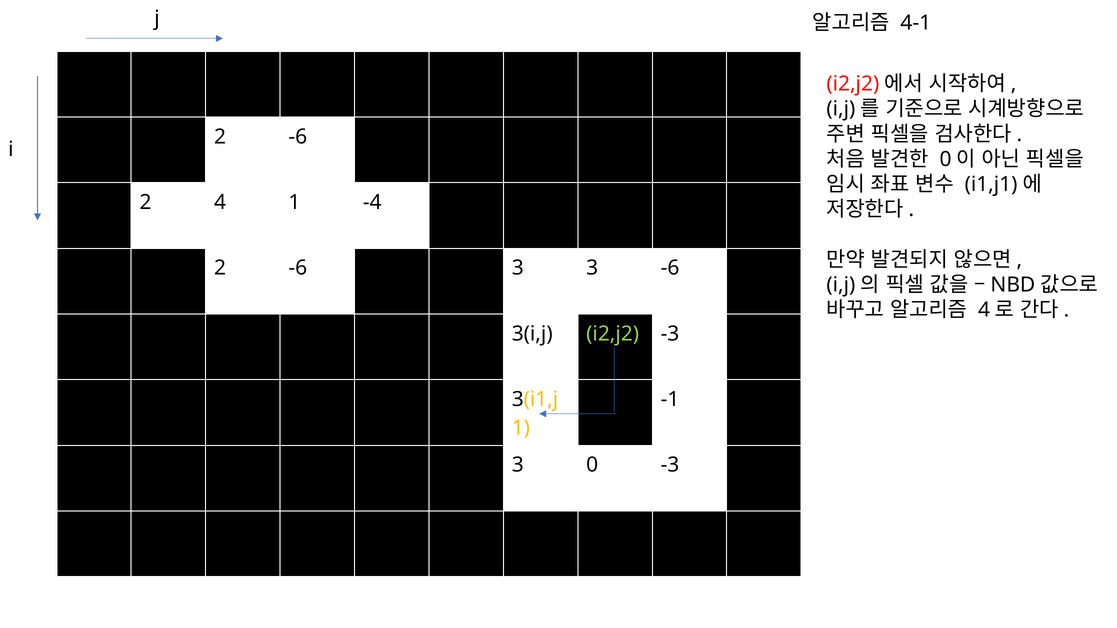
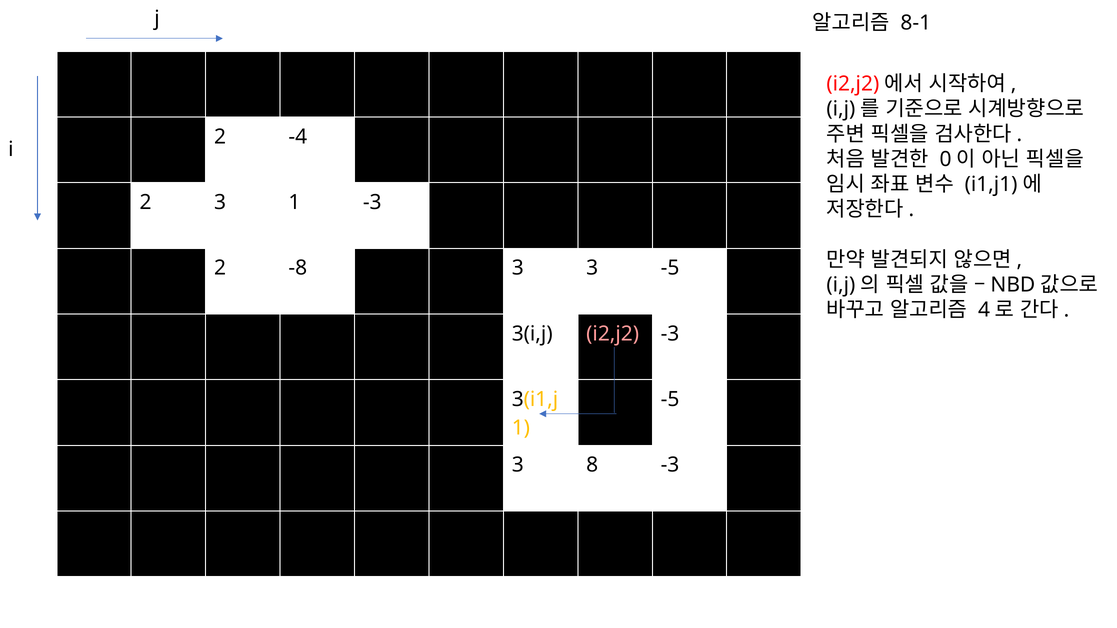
4-1: 4-1 -> 8-1
-6 at (298, 137): -6 -> -4
2 4: 4 -> 3
1 -4: -4 -> -3
-6 at (298, 268): -6 -> -8
3 -6: -6 -> -5
i2,j2 colour: light green -> pink
-1 at (670, 399): -1 -> -5
0: 0 -> 8
